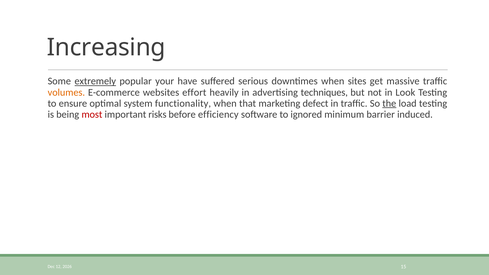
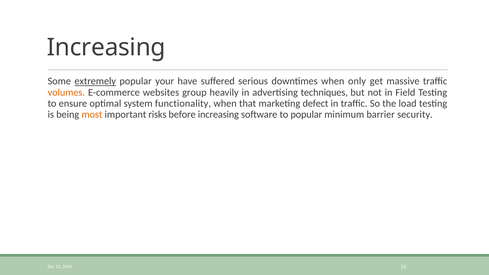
sites: sites -> only
effort: effort -> group
Look: Look -> Field
the underline: present -> none
most colour: red -> orange
before efficiency: efficiency -> increasing
to ignored: ignored -> popular
induced: induced -> security
